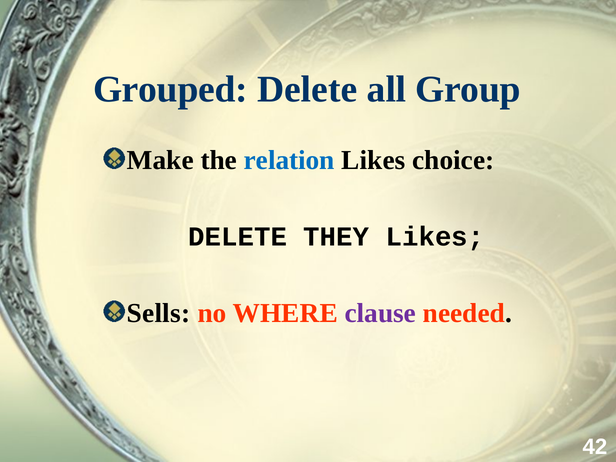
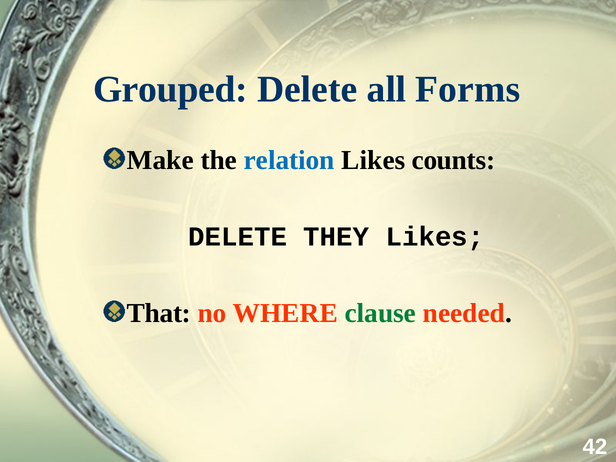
Group: Group -> Forms
choice: choice -> counts
Sells: Sells -> That
clause colour: purple -> green
